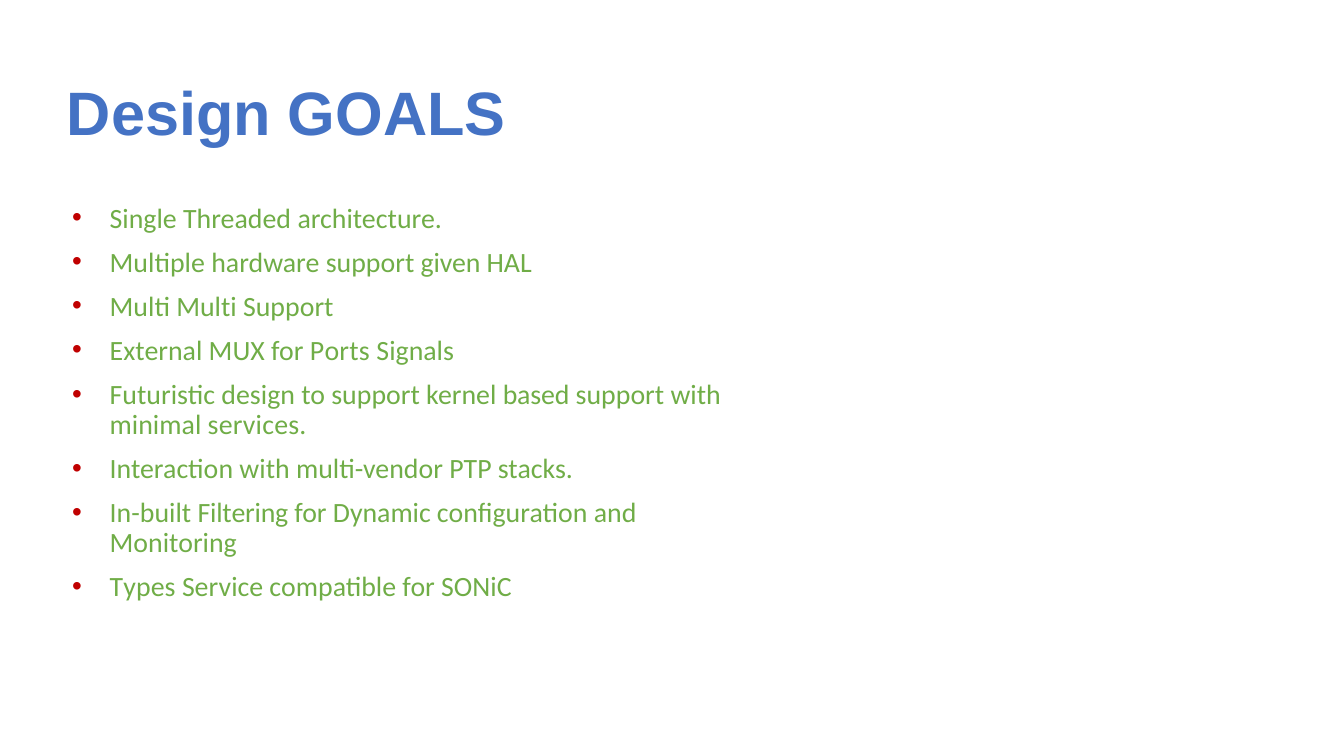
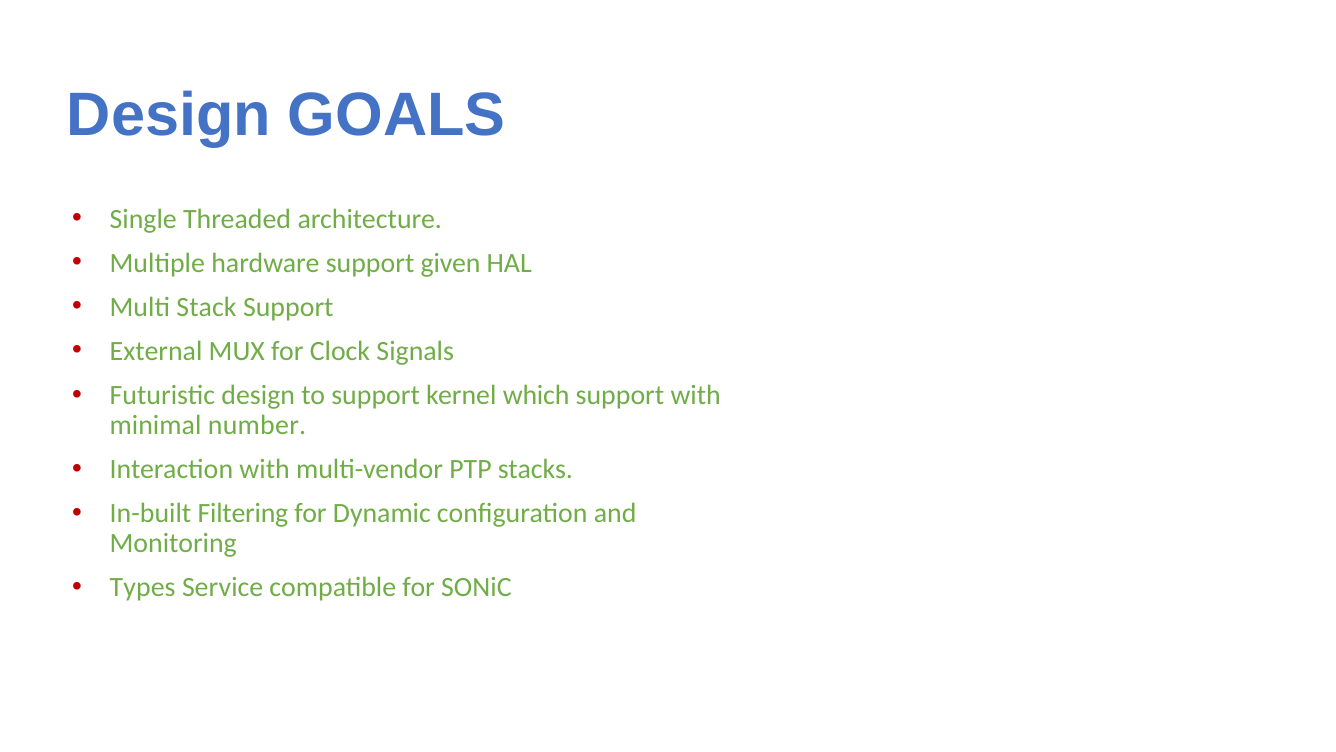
Multi Multi: Multi -> Stack
Ports: Ports -> Clock
based: based -> which
services: services -> number
